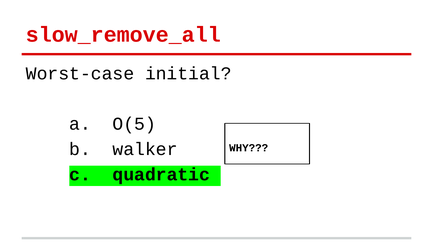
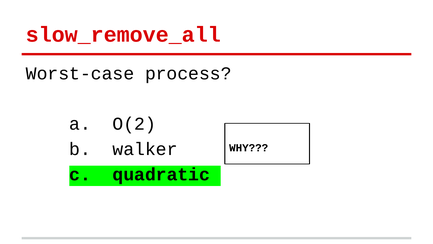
initial: initial -> process
O(5: O(5 -> O(2
